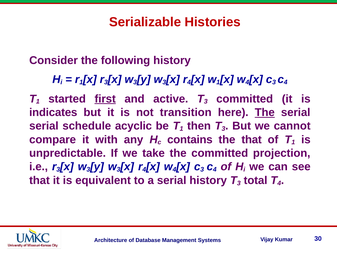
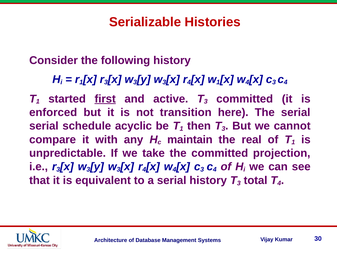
indicates: indicates -> enforced
The at (265, 112) underline: present -> none
contains: contains -> maintain
the that: that -> real
